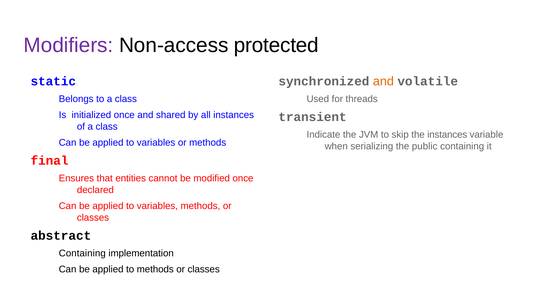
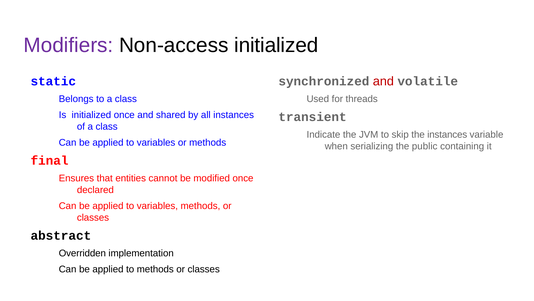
Non-access protected: protected -> initialized
and at (383, 81) colour: orange -> red
Containing at (82, 253): Containing -> Overridden
